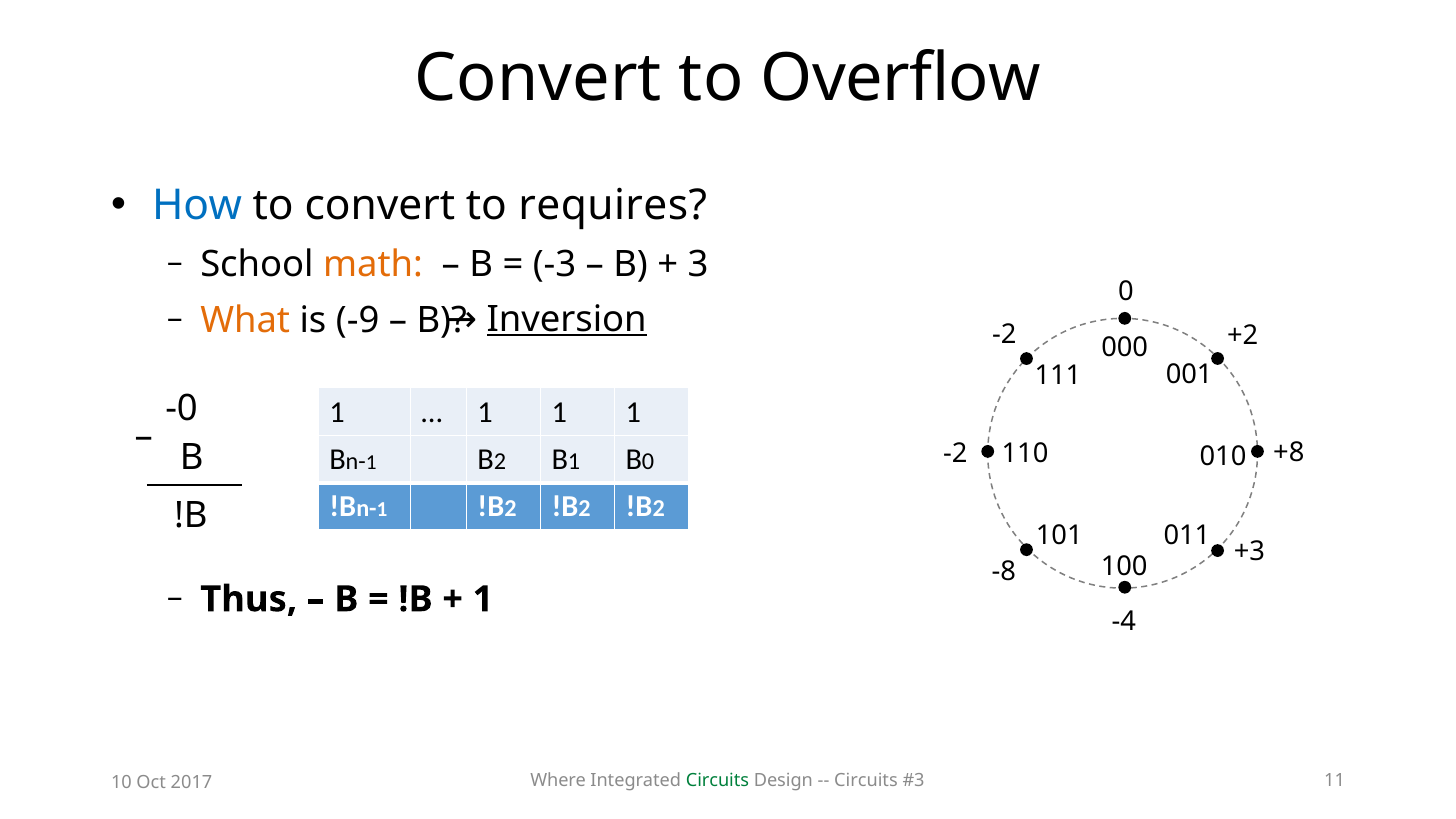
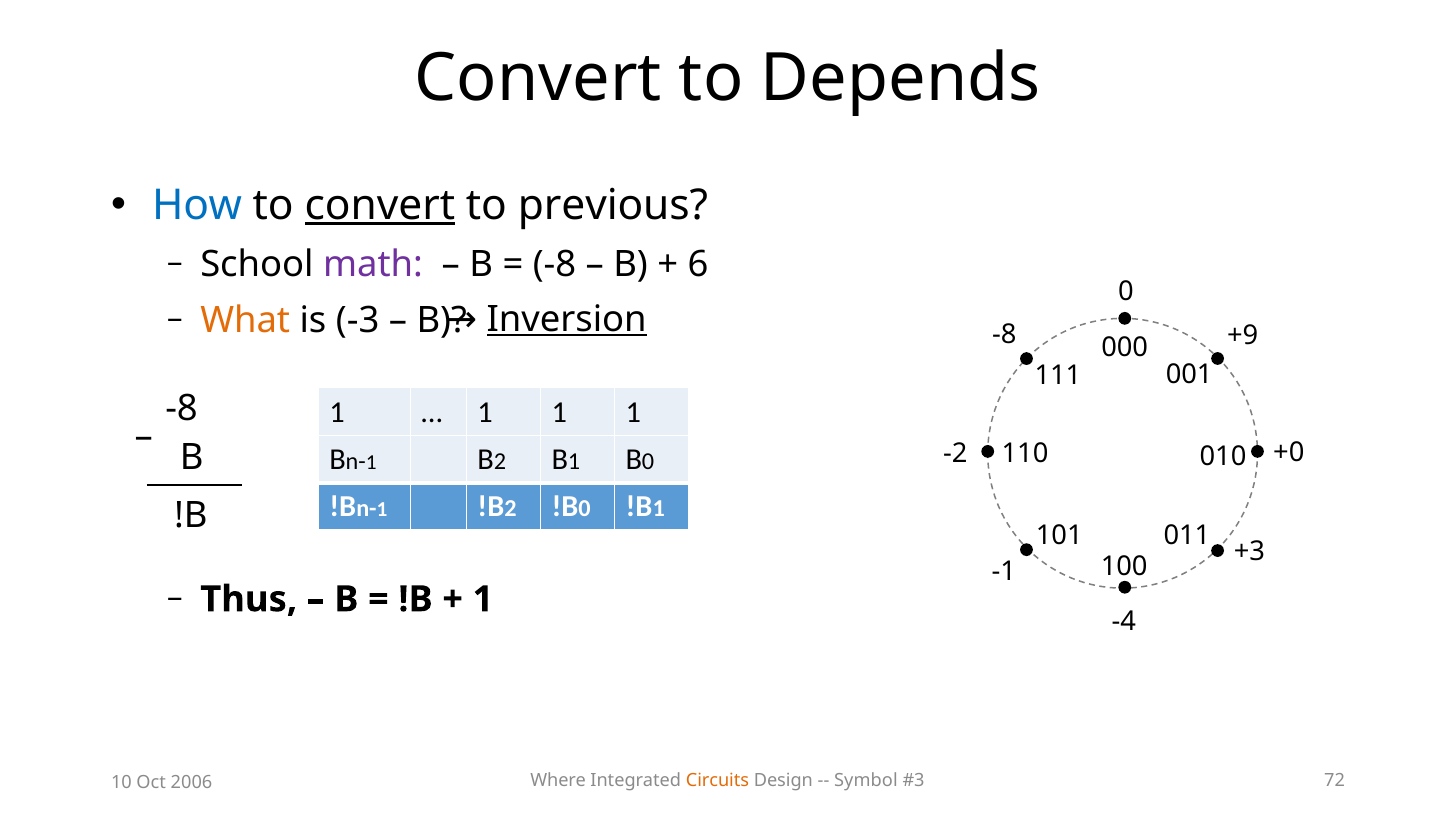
Overflow: Overflow -> Depends
convert at (380, 205) underline: none -> present
requires: requires -> previous
math colour: orange -> purple
-3 at (555, 264): -3 -> -8
3: 3 -> 6
-9: -9 -> -3
-2 at (1004, 335): -2 -> -8
+2: +2 -> +9
-0 at (182, 408): -0 -> -8
+8: +8 -> +0
2 at (585, 509): 2 -> 0
2 at (659, 509): 2 -> 1
-8: -8 -> -1
Circuits at (717, 781) colour: green -> orange
Circuits at (866, 781): Circuits -> Symbol
11: 11 -> 72
2017: 2017 -> 2006
